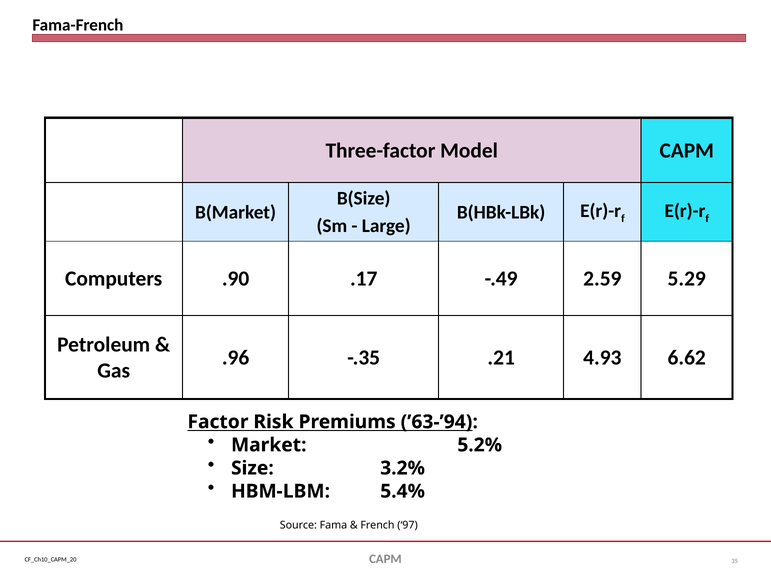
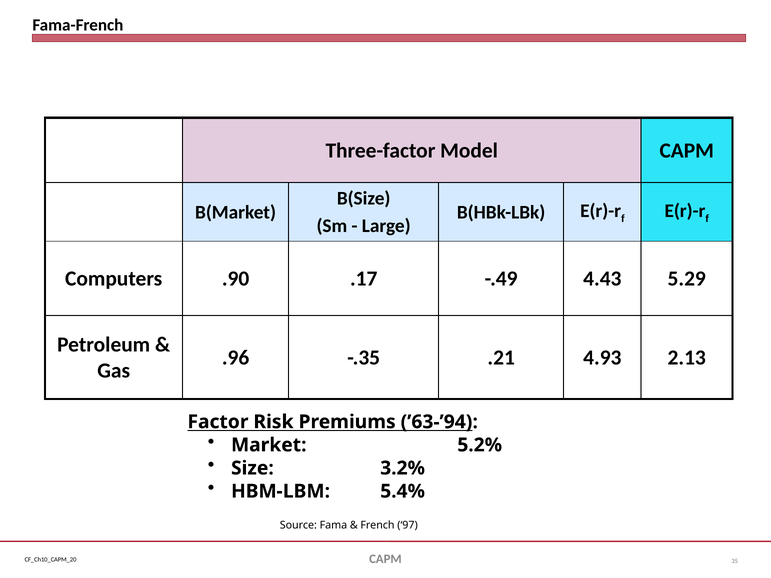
2.59: 2.59 -> 4.43
6.62: 6.62 -> 2.13
